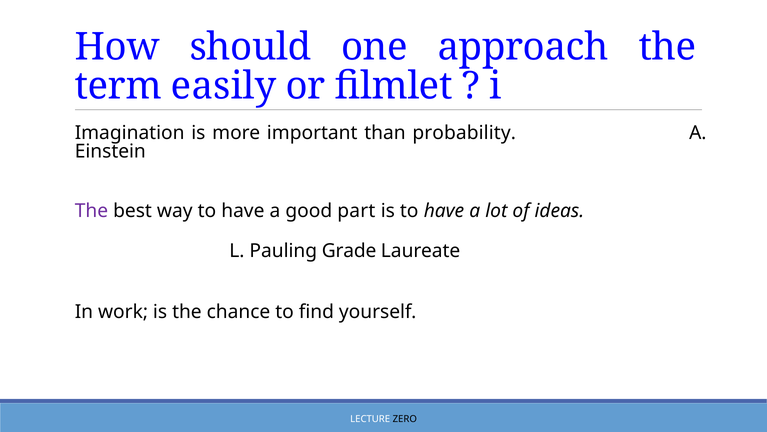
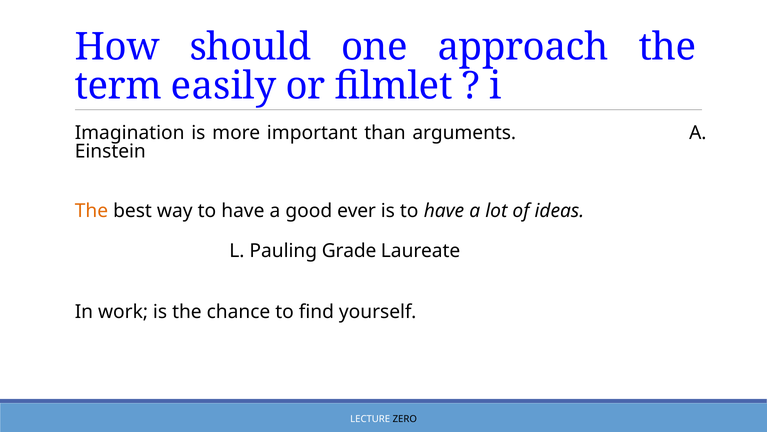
probability: probability -> arguments
The at (91, 211) colour: purple -> orange
part: part -> ever
